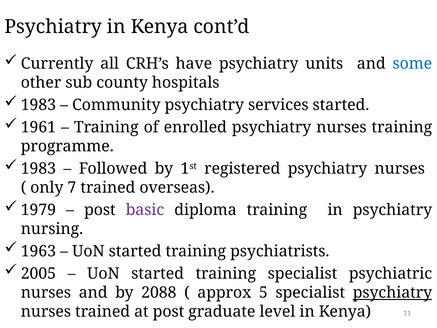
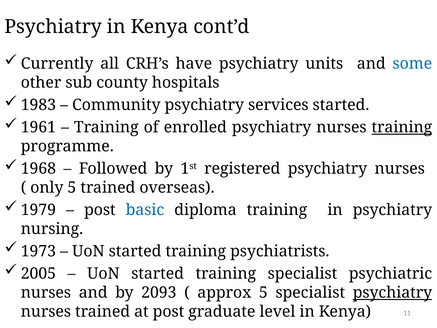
training at (402, 127) underline: none -> present
1983 at (38, 169): 1983 -> 1968
only 7: 7 -> 5
basic colour: purple -> blue
1963: 1963 -> 1973
2088: 2088 -> 2093
